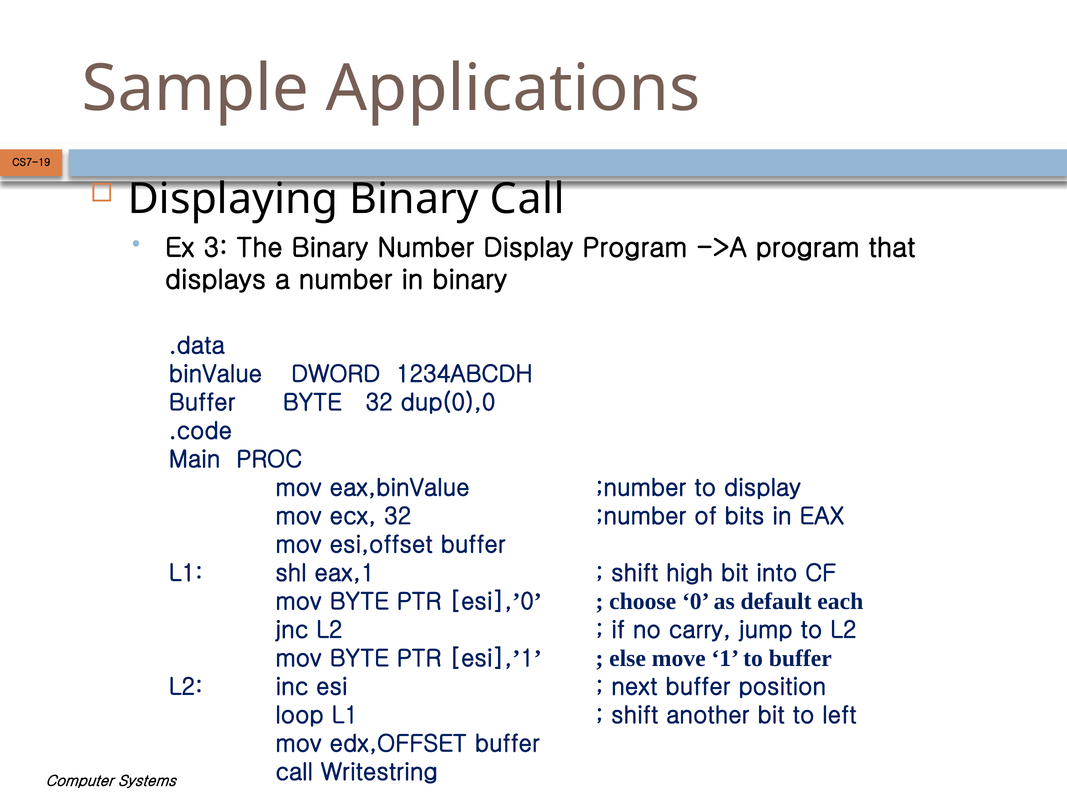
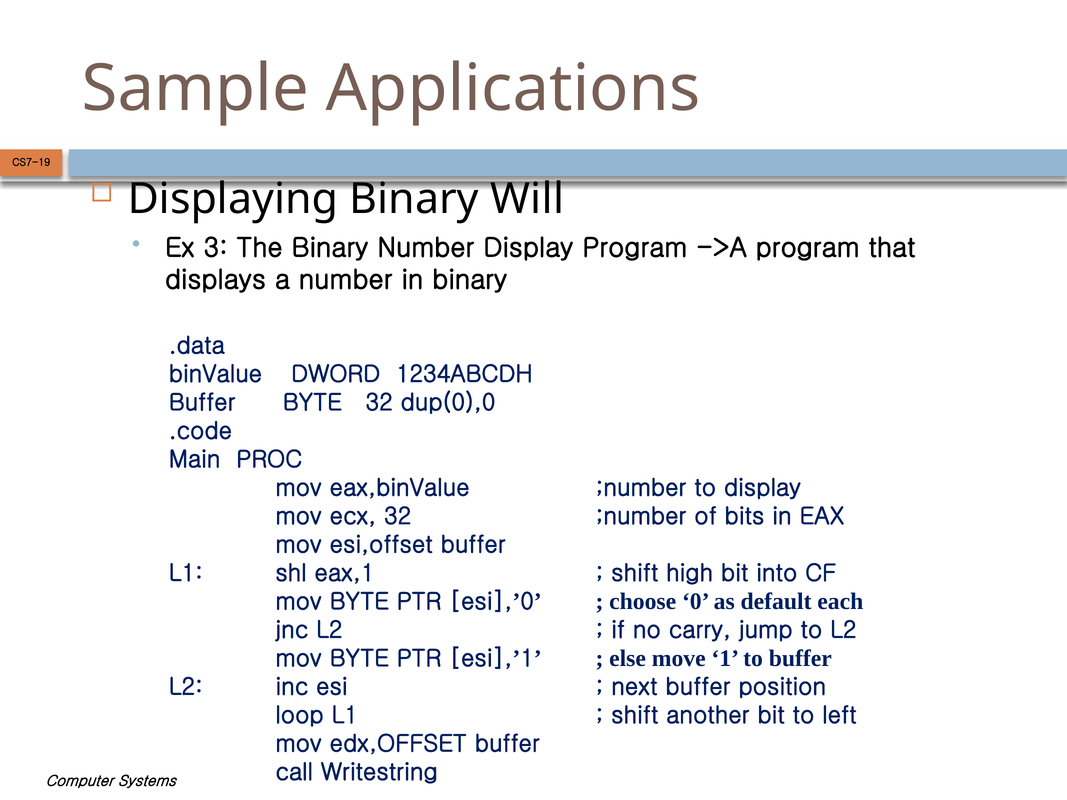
Binary Call: Call -> Will
